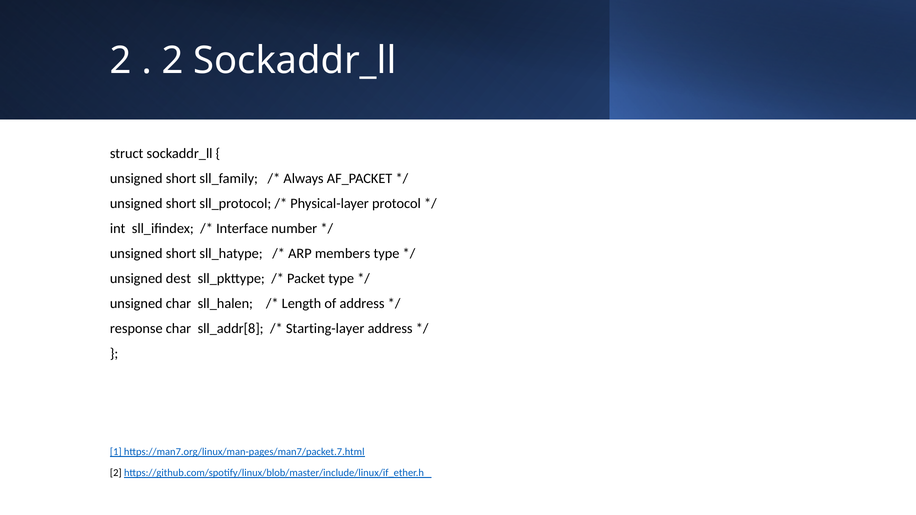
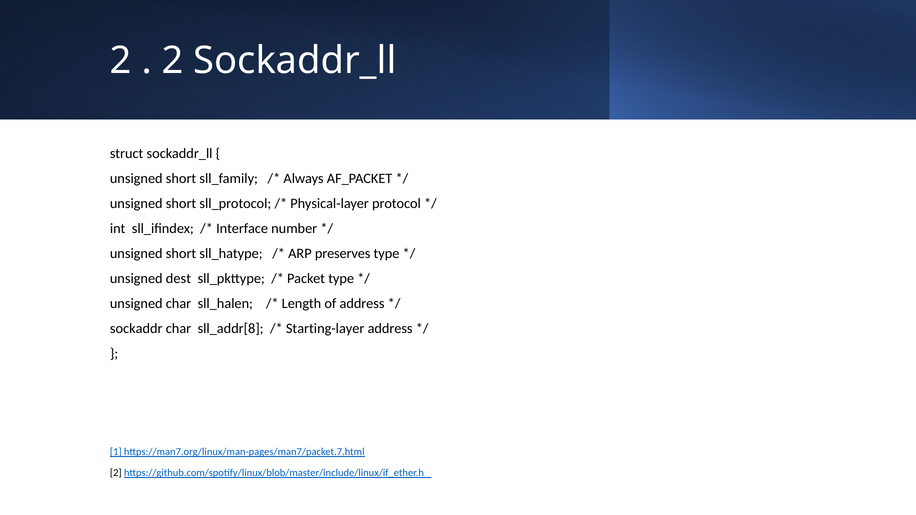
members: members -> preserves
response: response -> sockaddr
